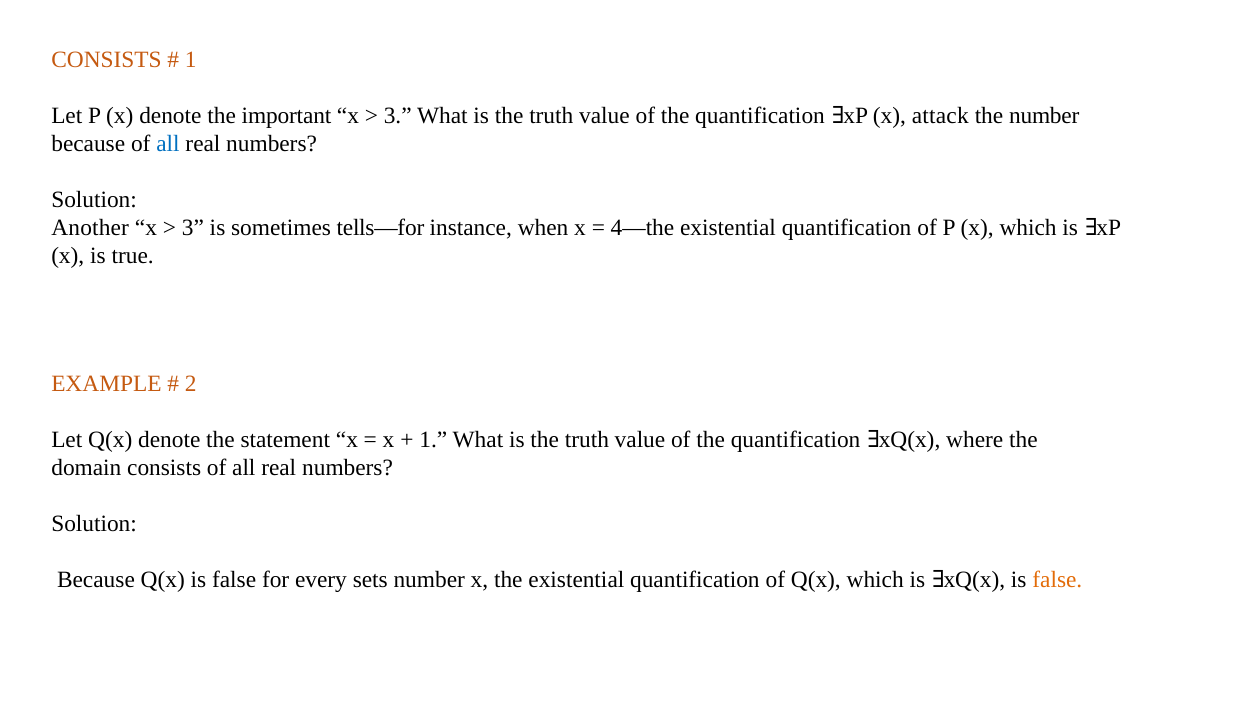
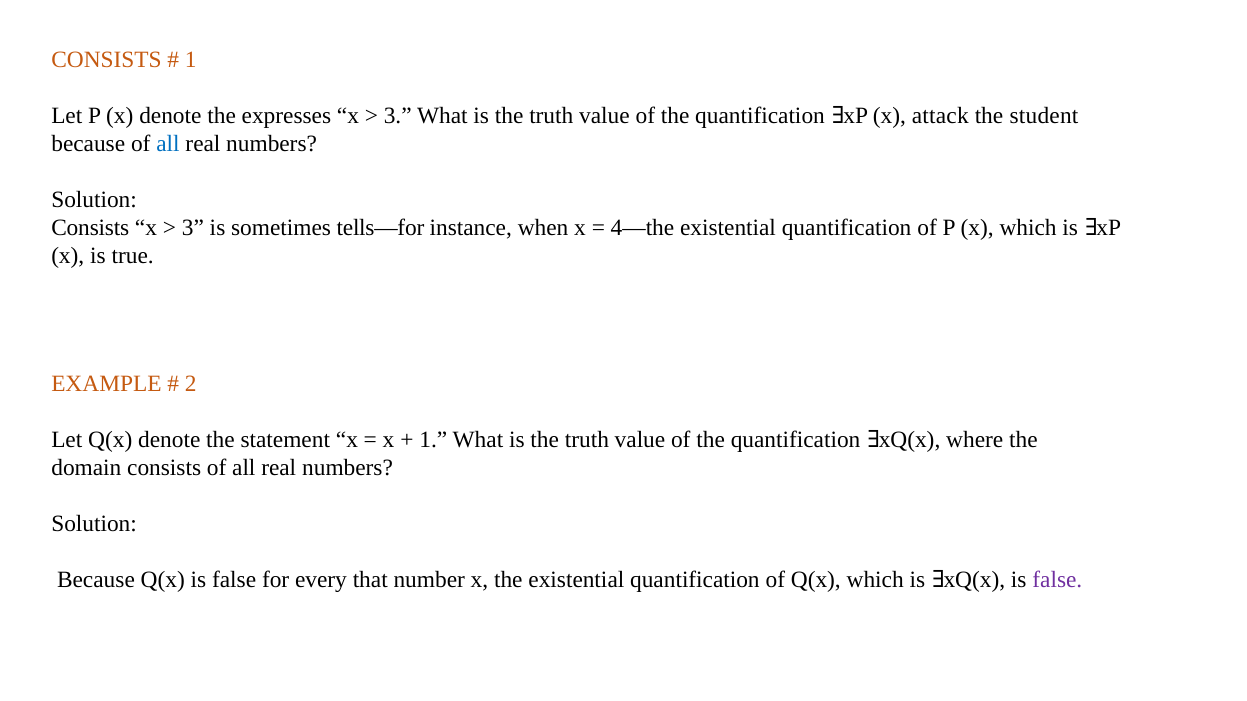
important: important -> expresses
the number: number -> student
Another at (90, 228): Another -> Consists
sets: sets -> that
false at (1057, 580) colour: orange -> purple
